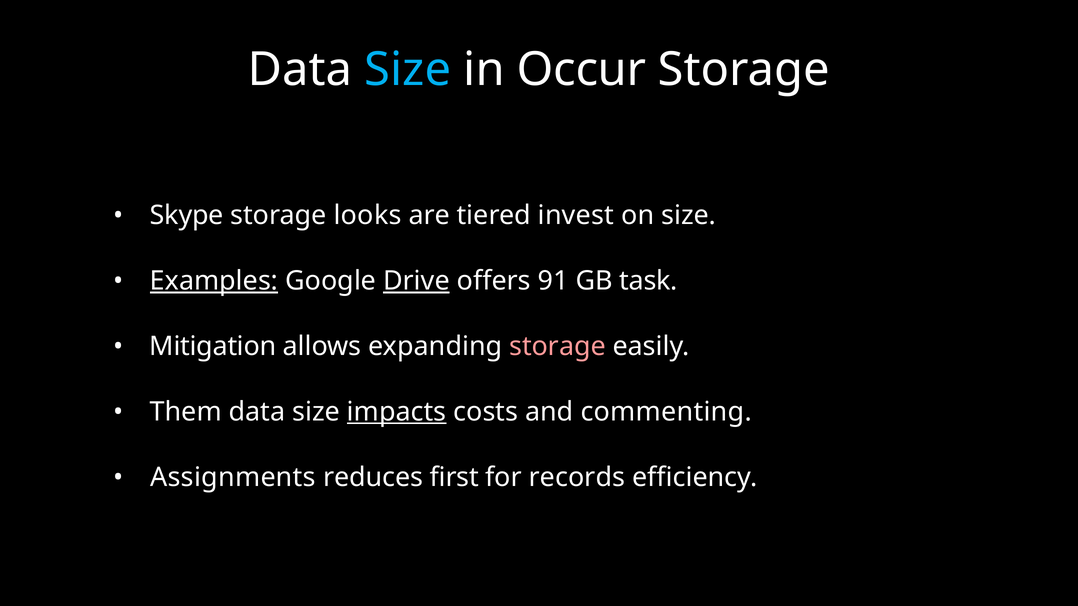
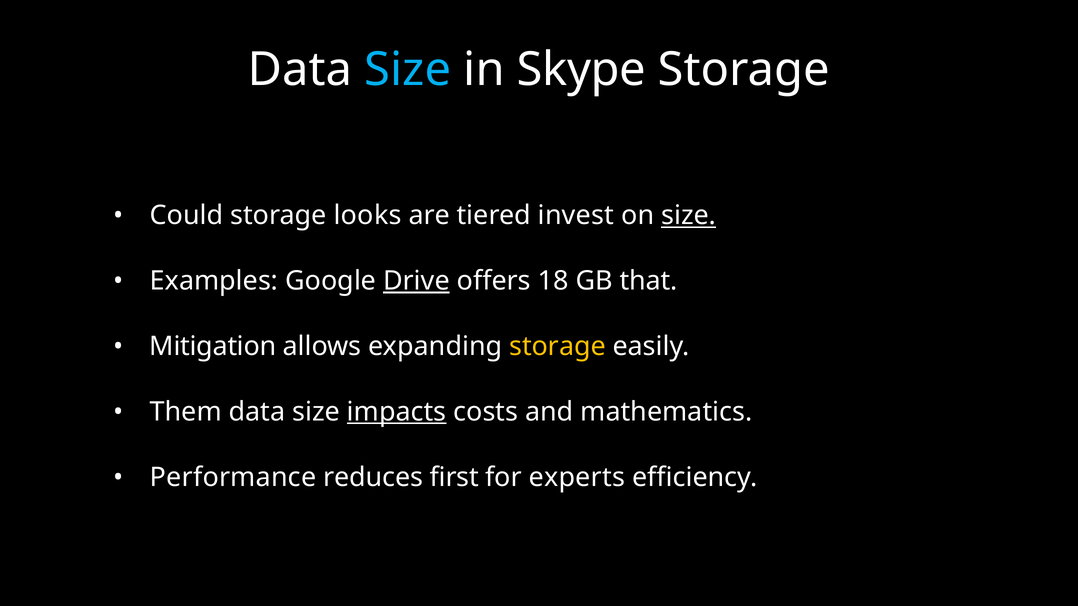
Occur: Occur -> Skype
Skype: Skype -> Could
size at (689, 216) underline: none -> present
Examples underline: present -> none
91: 91 -> 18
task: task -> that
storage at (558, 347) colour: pink -> yellow
commenting: commenting -> mathematics
Assignments: Assignments -> Performance
records: records -> experts
